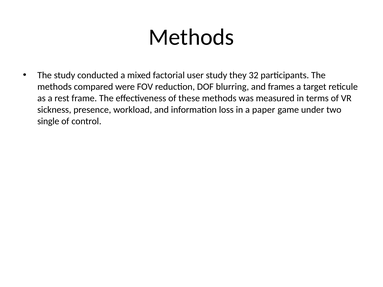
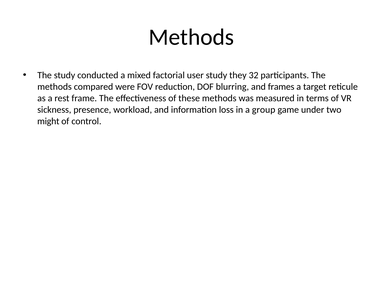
paper: paper -> group
single: single -> might
